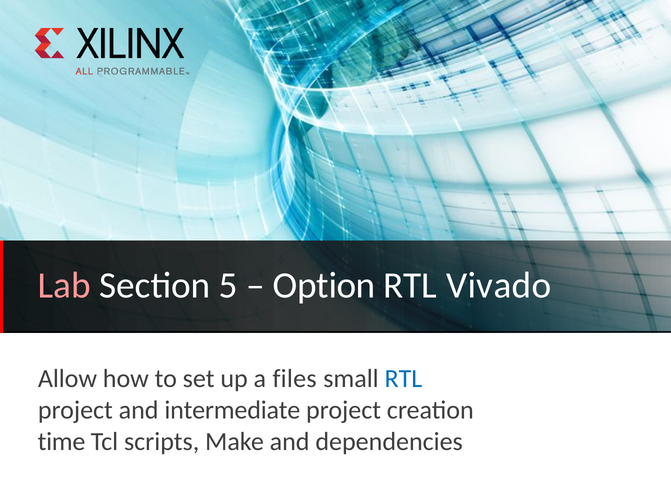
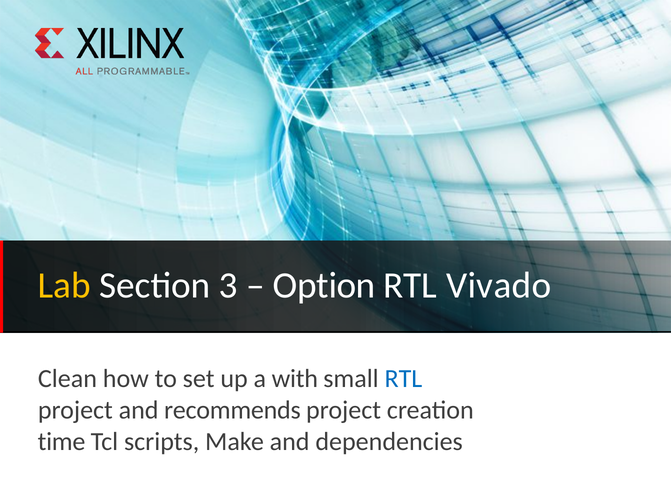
Lab colour: pink -> yellow
5: 5 -> 3
Allow: Allow -> Clean
files: files -> with
intermediate: intermediate -> recommends
